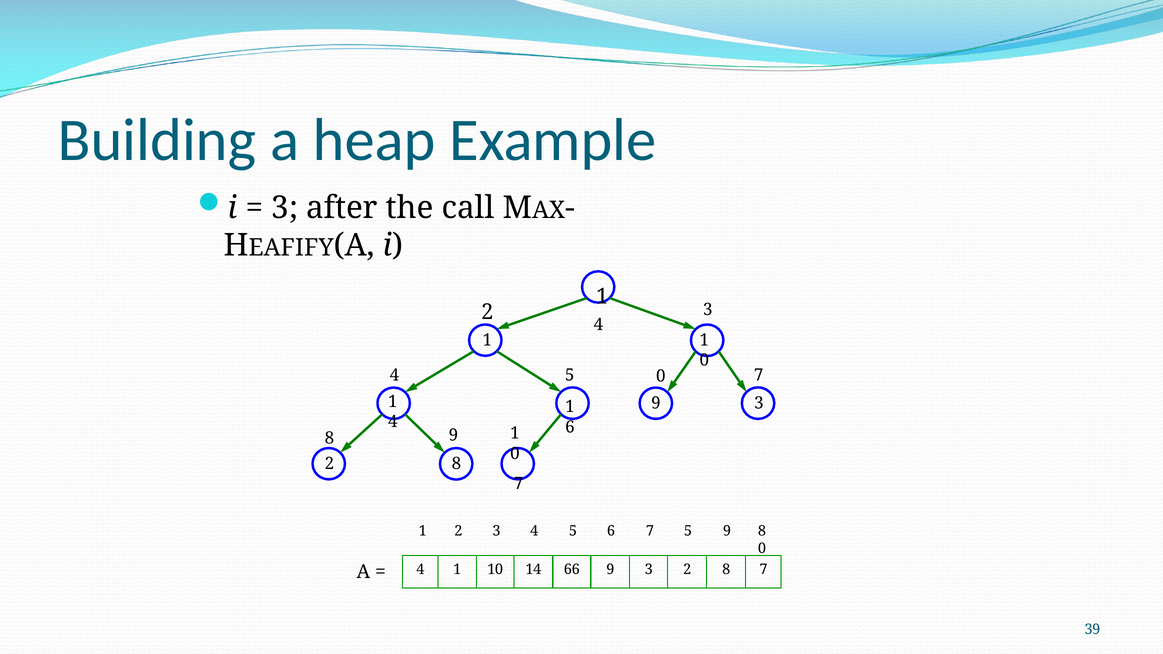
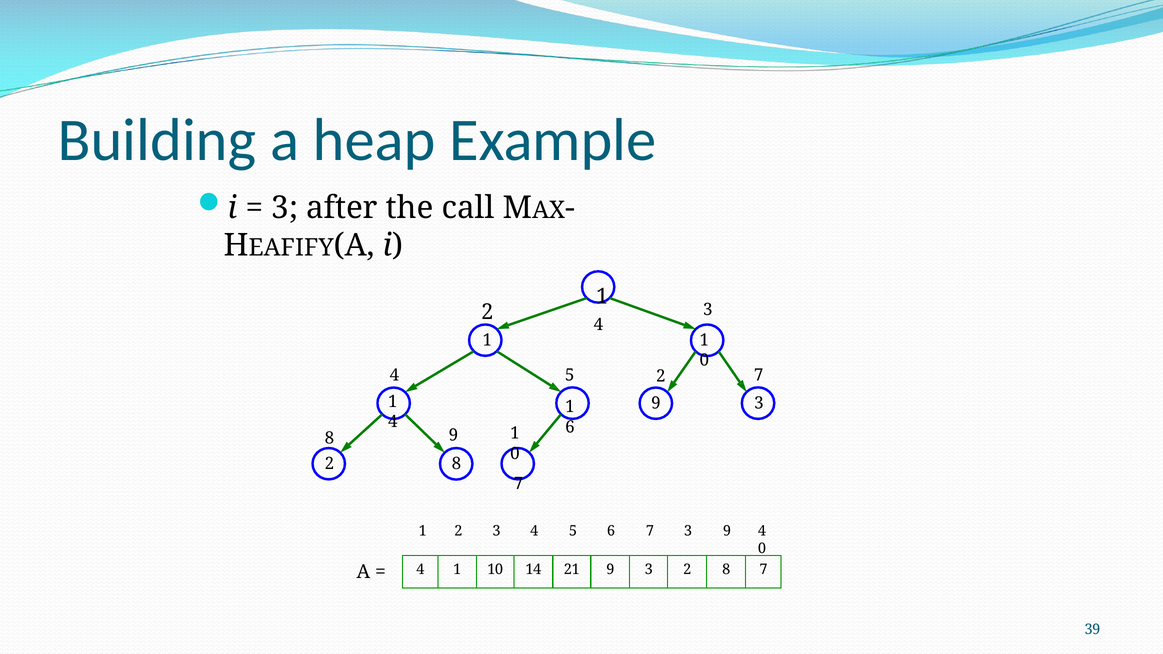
5 0: 0 -> 2
6 7 5: 5 -> 3
8 at (762, 531): 8 -> 4
66: 66 -> 21
